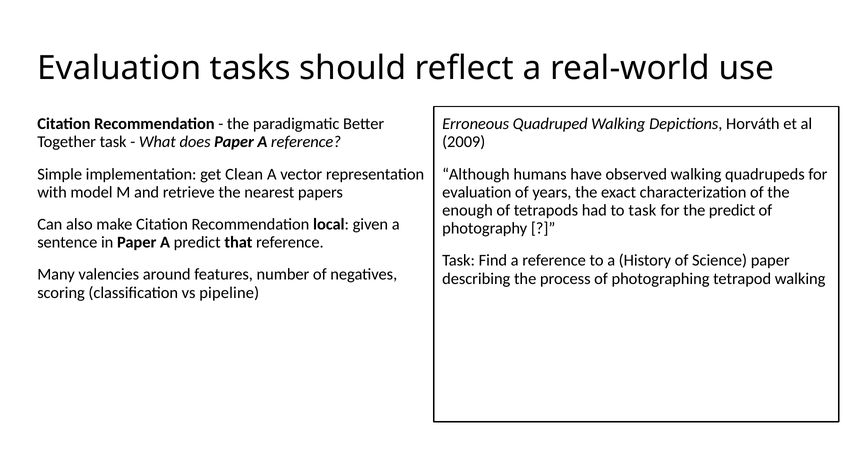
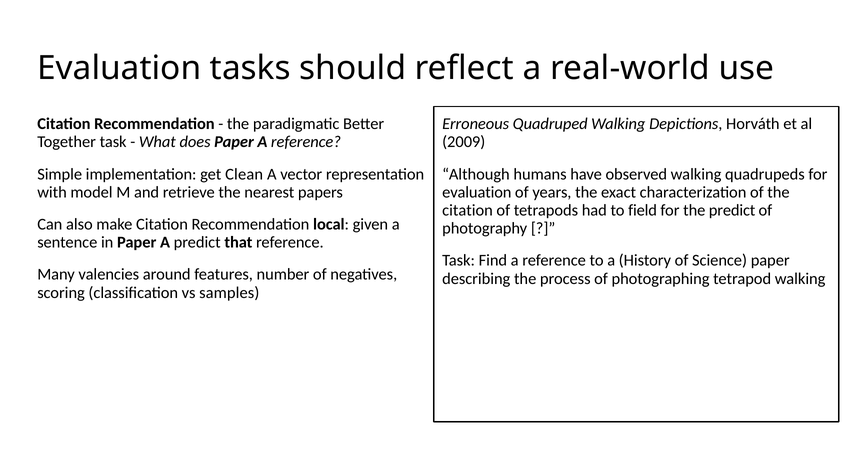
enough at (468, 210): enough -> citation
to task: task -> field
pipeline: pipeline -> samples
